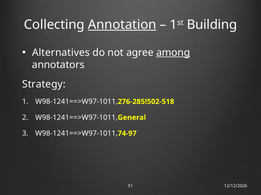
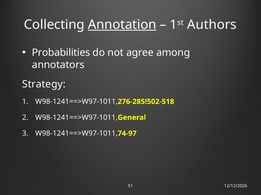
Building: Building -> Authors
Alternatives: Alternatives -> Probabilities
among underline: present -> none
